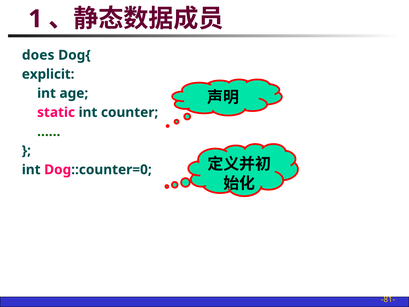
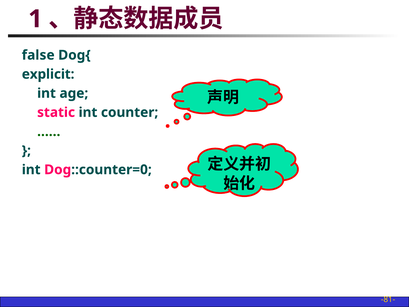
does: does -> false
